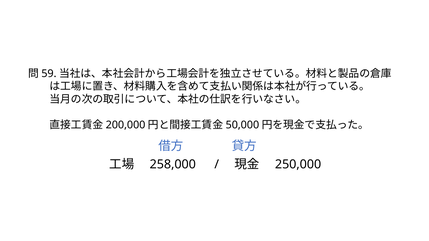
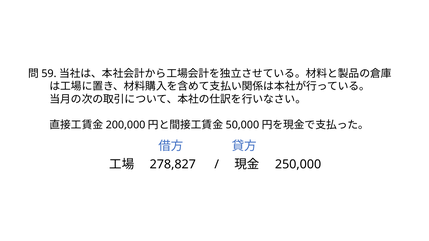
258,000: 258,000 -> 278,827
